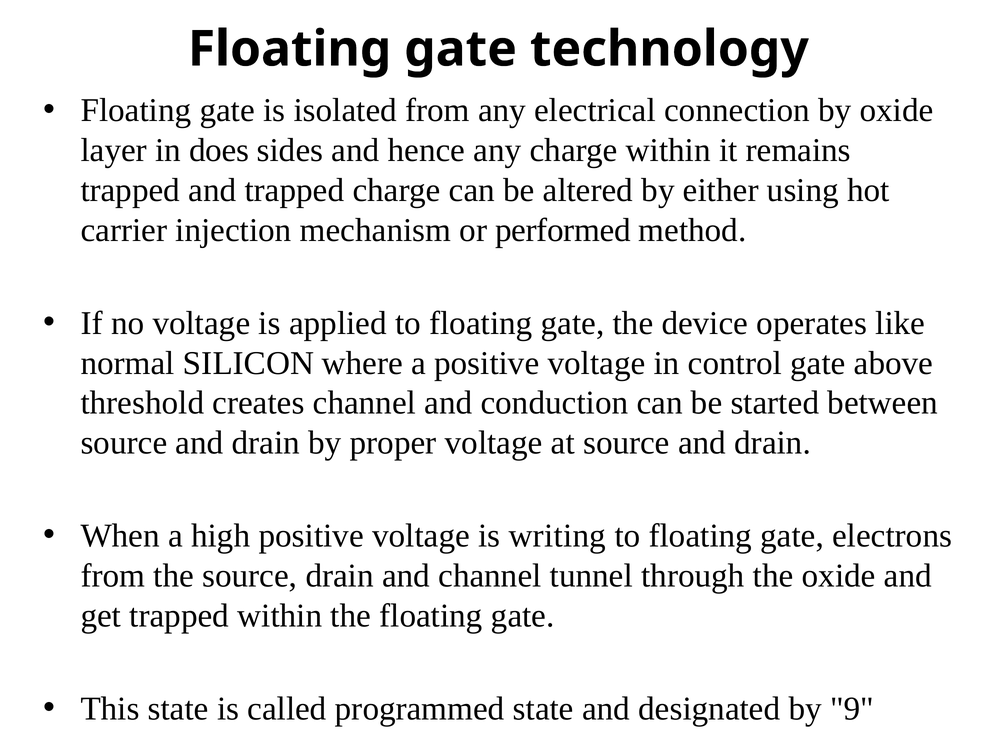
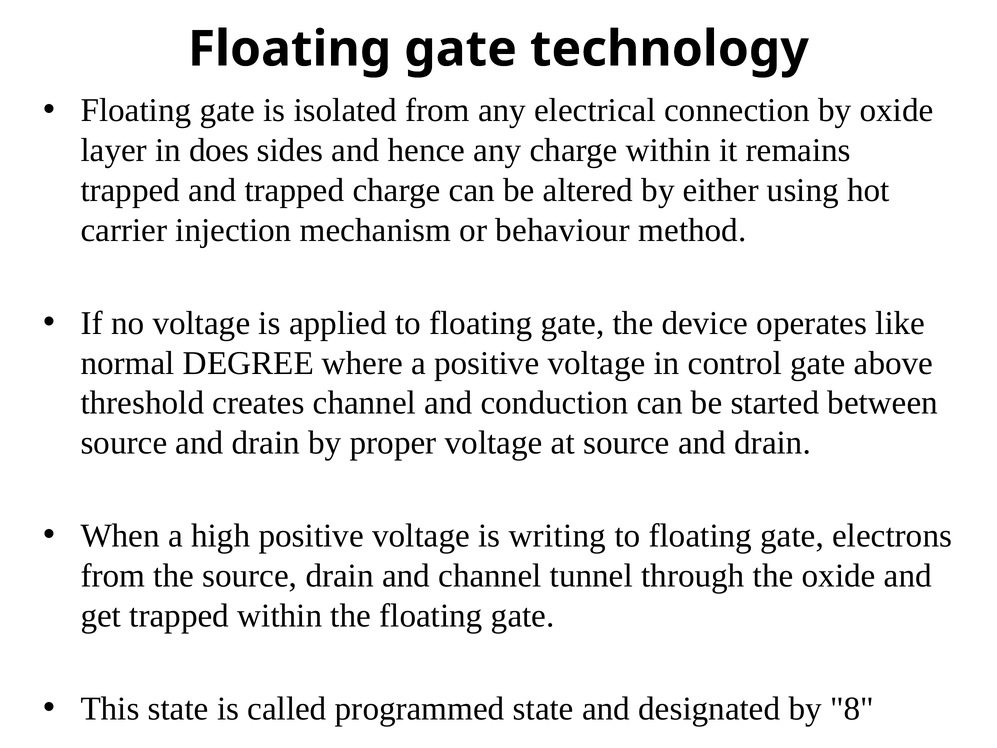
performed: performed -> behaviour
SILICON: SILICON -> DEGREE
9: 9 -> 8
